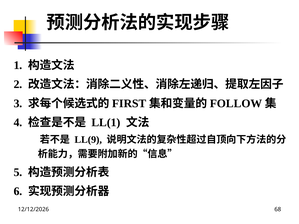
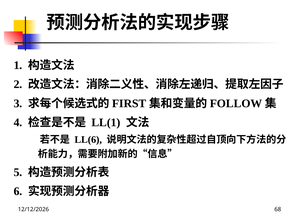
LL(9: LL(9 -> LL(6
